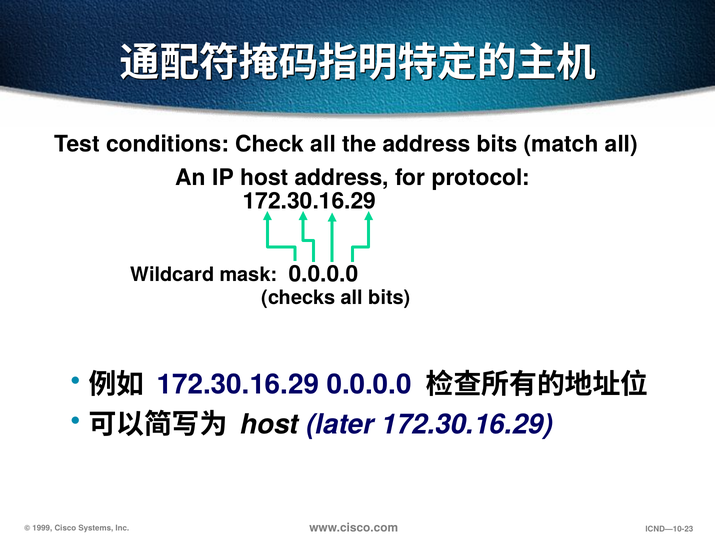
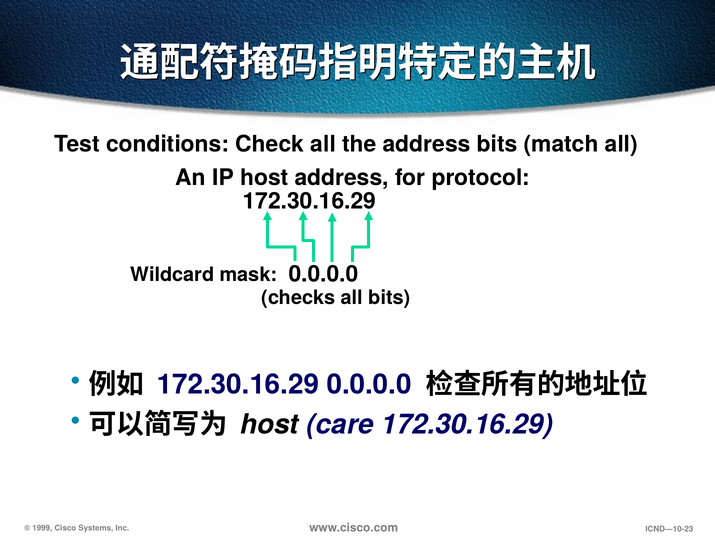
later: later -> care
